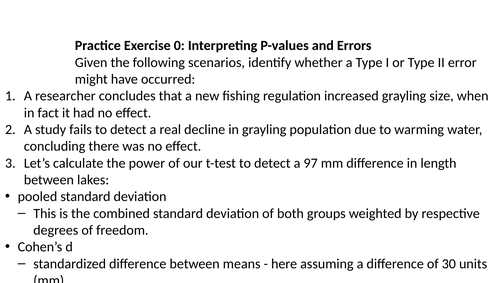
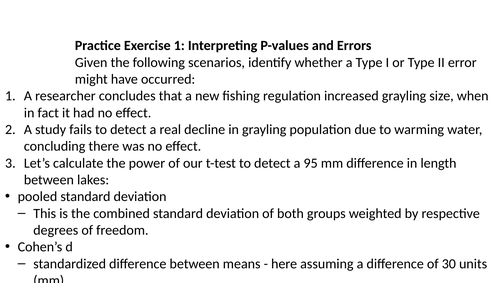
Exercise 0: 0 -> 1
97: 97 -> 95
